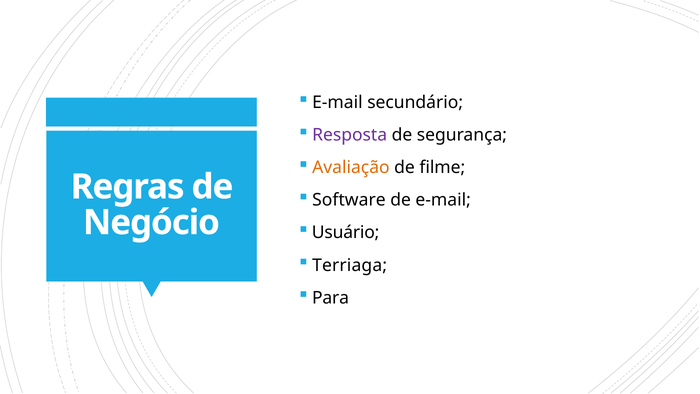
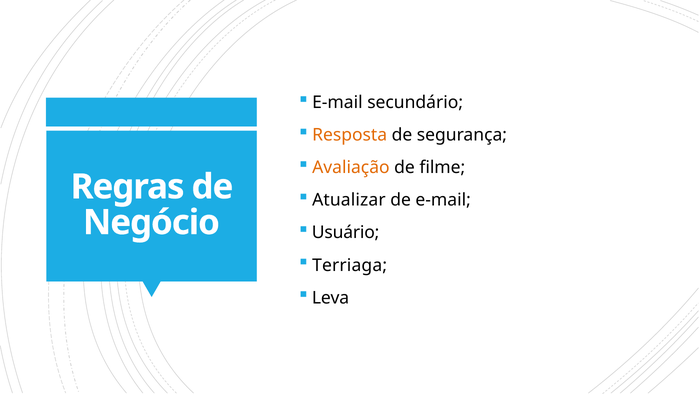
Resposta colour: purple -> orange
Software: Software -> Atualizar
Para: Para -> Leva
